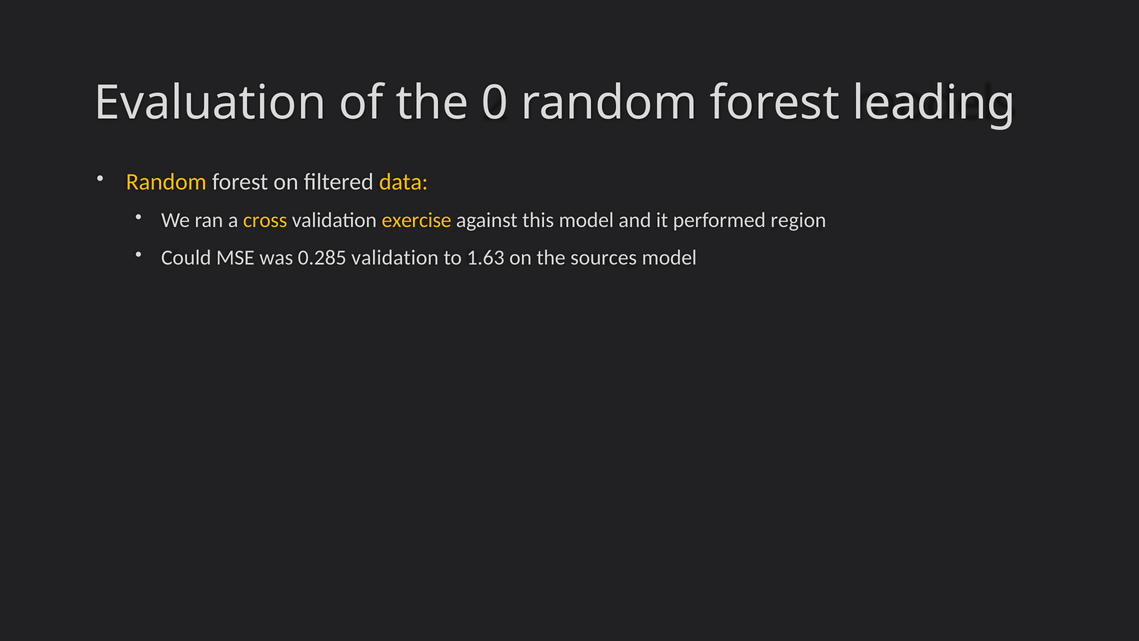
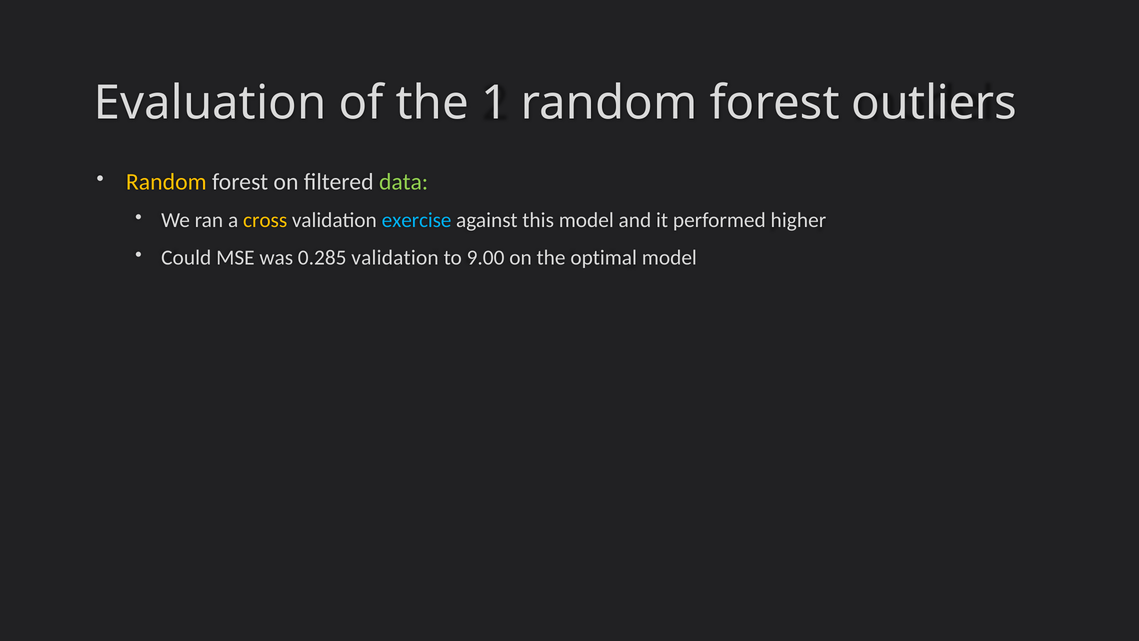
0: 0 -> 1
leading: leading -> outliers
data colour: yellow -> light green
exercise colour: yellow -> light blue
region: region -> higher
1.63: 1.63 -> 9.00
sources: sources -> optimal
